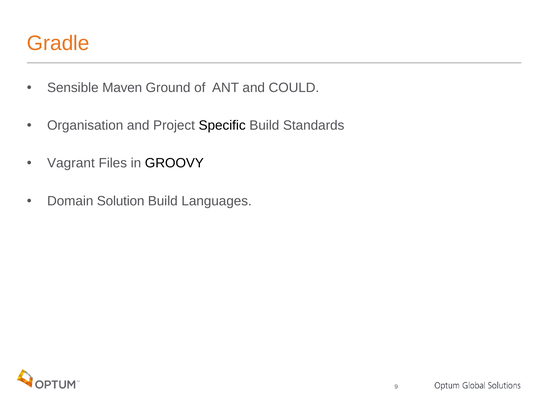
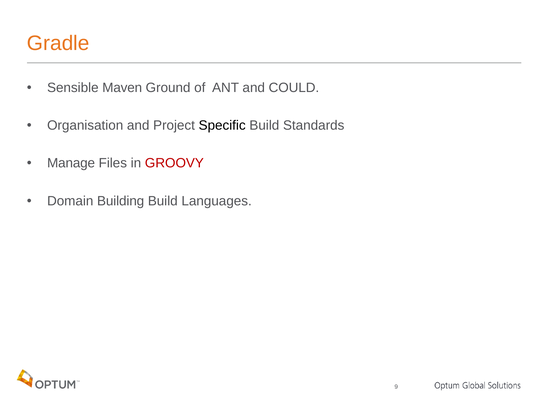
Vagrant: Vagrant -> Manage
GROOVY colour: black -> red
Solution: Solution -> Building
